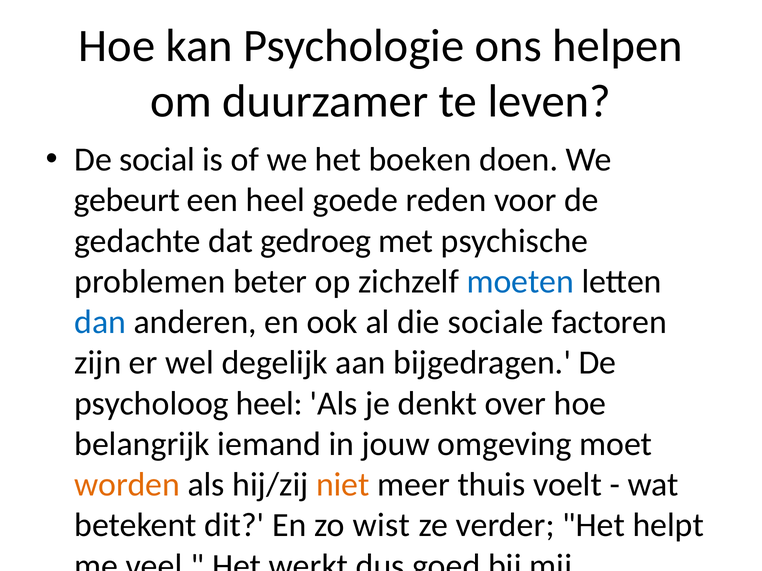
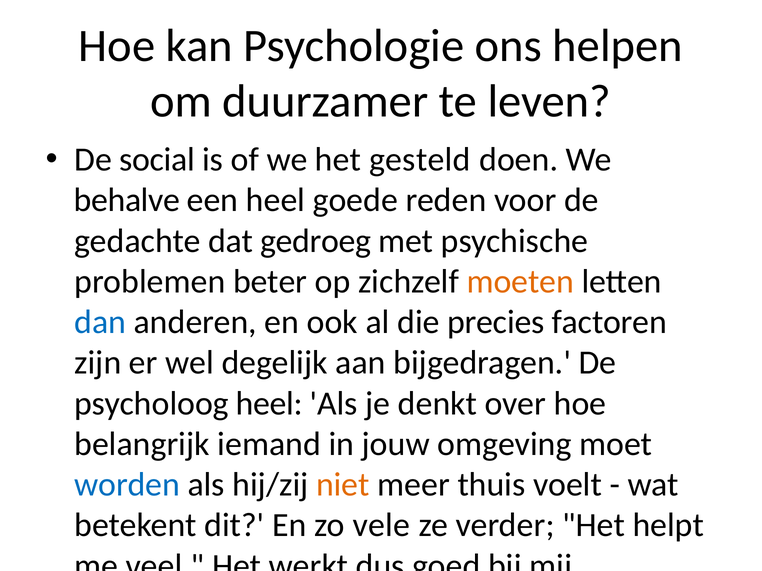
boeken: boeken -> gesteld
gebeurt: gebeurt -> behalve
moeten colour: blue -> orange
sociale: sociale -> precies
worden colour: orange -> blue
wist: wist -> vele
